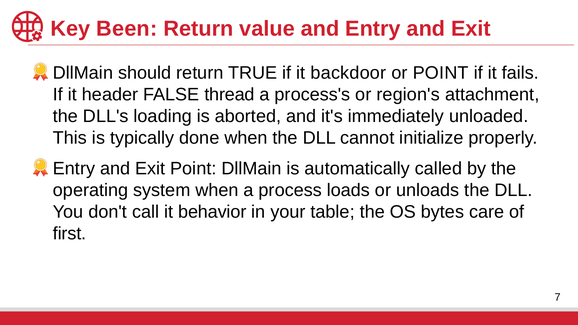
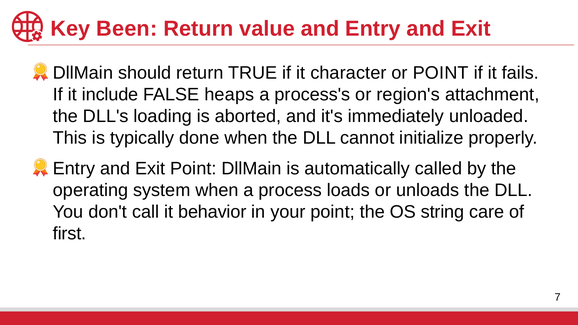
backdoor: backdoor -> character
header: header -> include
thread: thread -> heaps
your table: table -> point
bytes: bytes -> string
